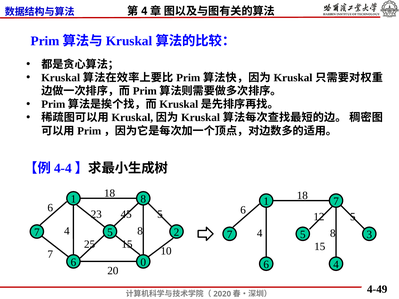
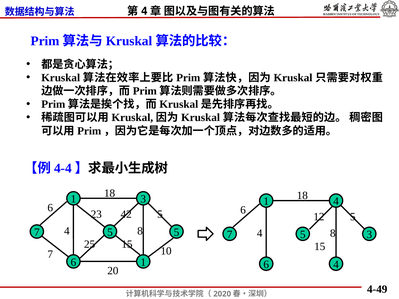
1 8: 8 -> 3
1 7: 7 -> 4
45: 45 -> 42
5 2: 2 -> 5
6 0: 0 -> 1
